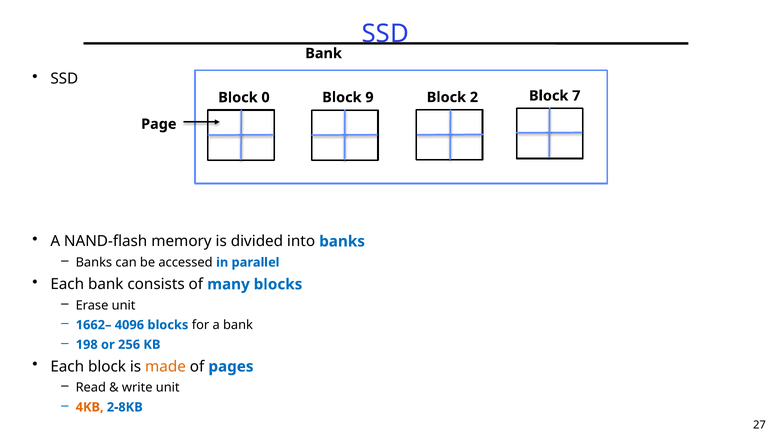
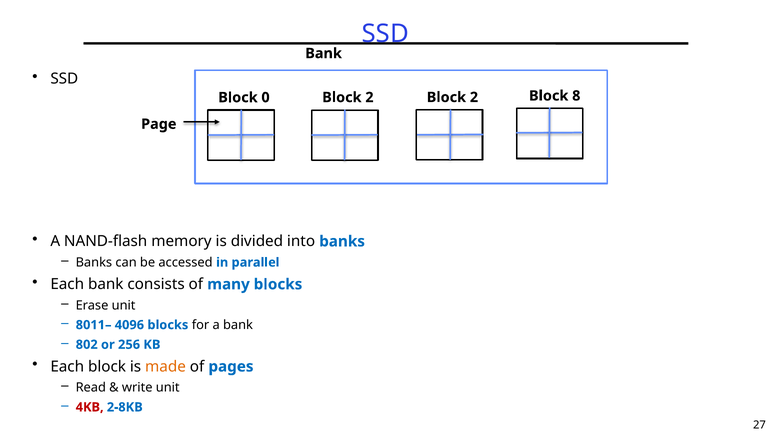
0 Block 9: 9 -> 2
7: 7 -> 8
1662–: 1662– -> 8011–
198: 198 -> 802
4KB colour: orange -> red
